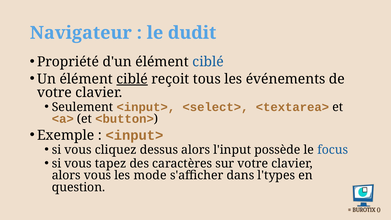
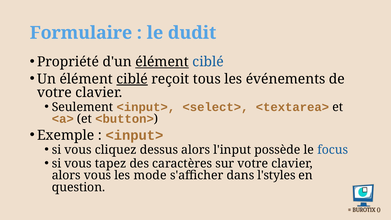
Navigateur: Navigateur -> Formulaire
élément at (162, 62) underline: none -> present
l'types: l'types -> l'styles
